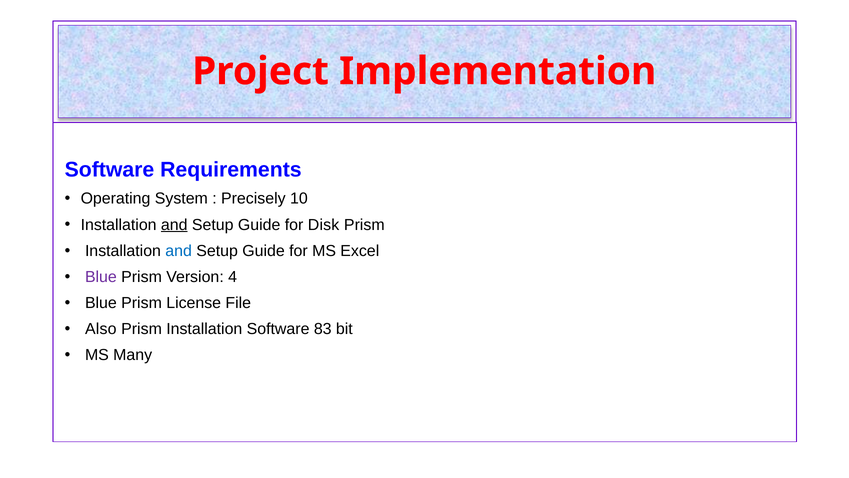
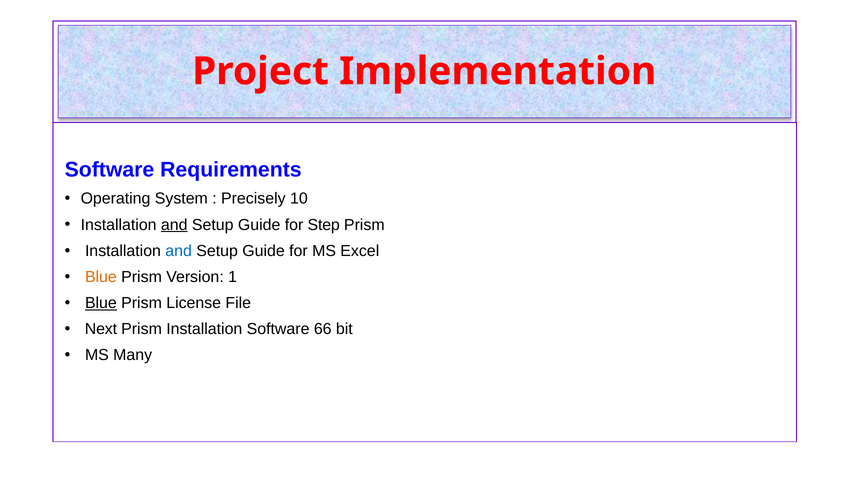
Disk: Disk -> Step
Blue at (101, 277) colour: purple -> orange
4: 4 -> 1
Blue at (101, 303) underline: none -> present
Also: Also -> Next
83: 83 -> 66
